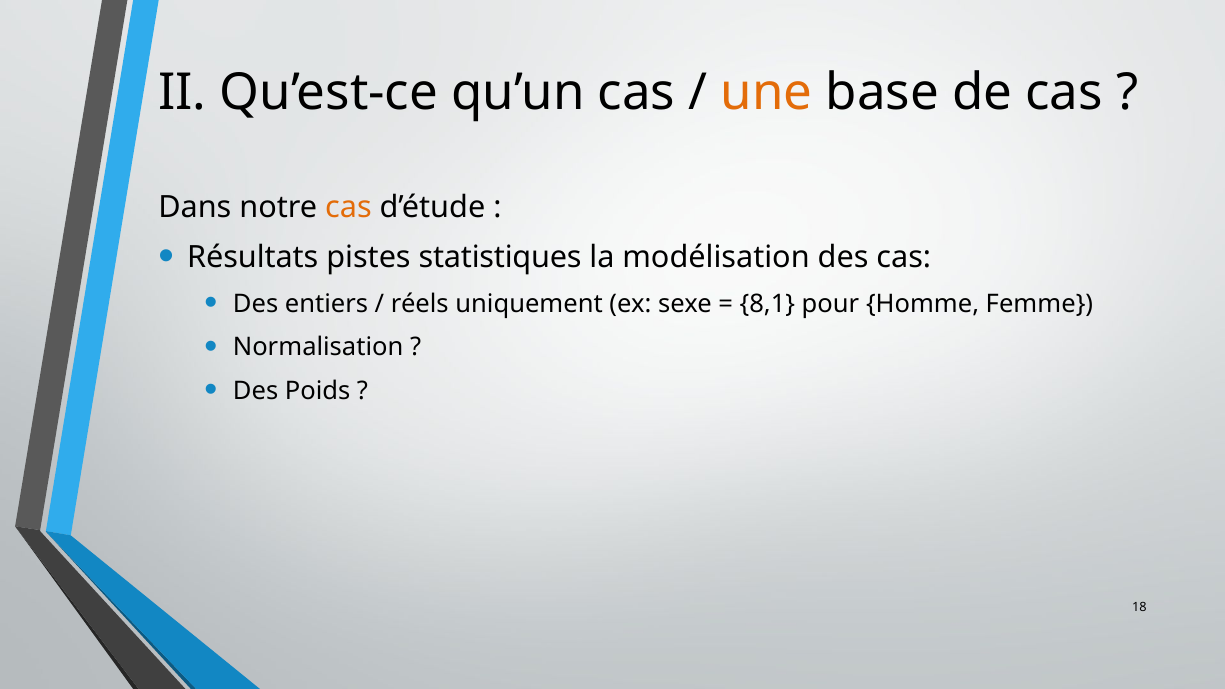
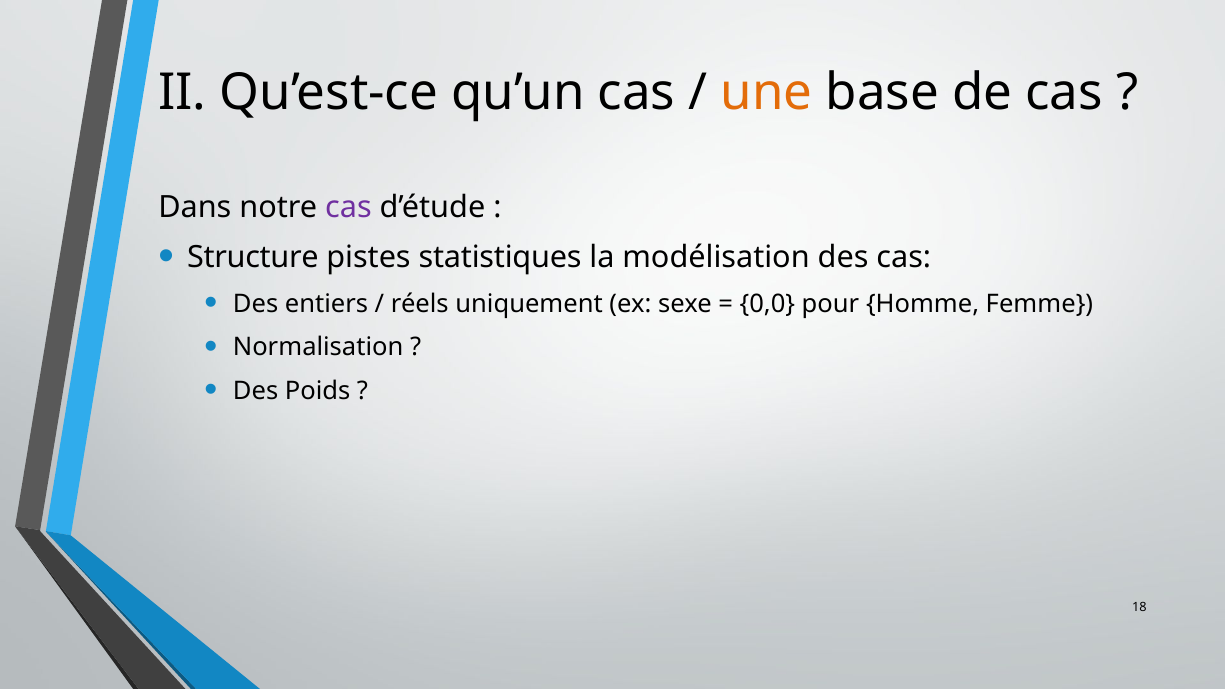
cas at (348, 207) colour: orange -> purple
Résultats: Résultats -> Structure
8,1: 8,1 -> 0,0
